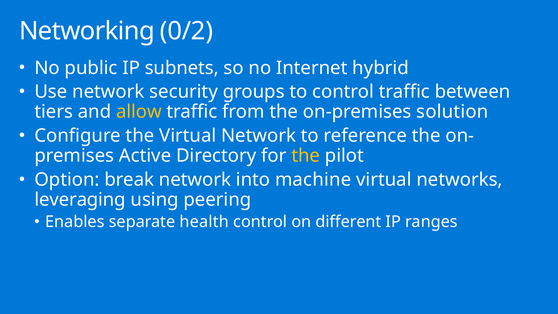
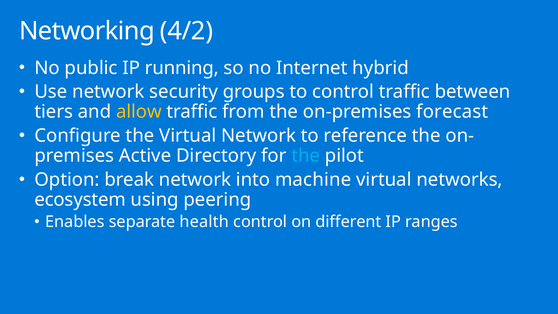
0/2: 0/2 -> 4/2
subnets: subnets -> running
solution: solution -> forecast
the at (306, 156) colour: yellow -> light blue
leveraging: leveraging -> ecosystem
